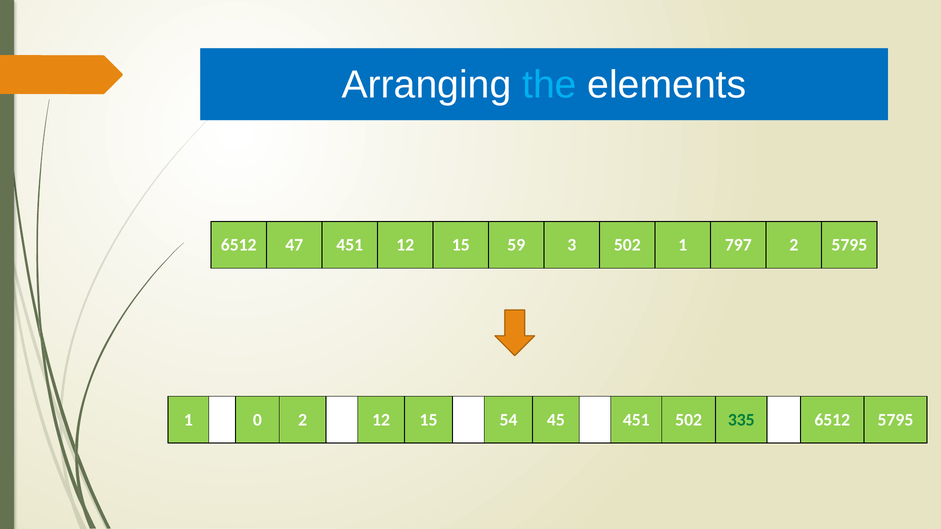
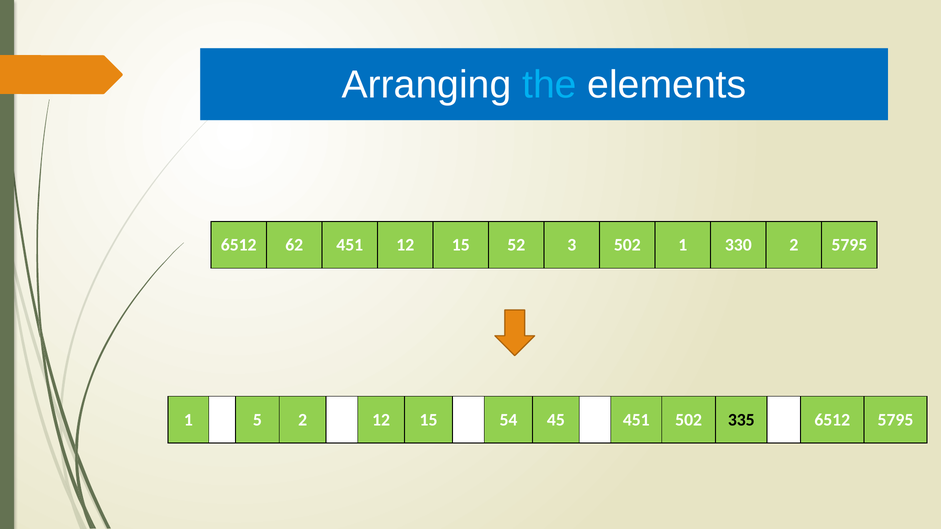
47: 47 -> 62
59: 59 -> 52
797: 797 -> 330
0: 0 -> 5
335 colour: green -> black
